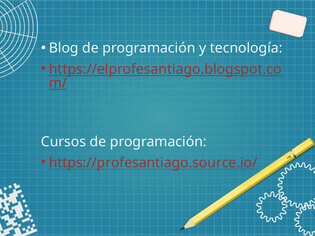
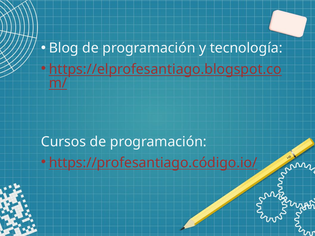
https://profesantiago.source.io/: https://profesantiago.source.io/ -> https://profesantiago.código.io/
